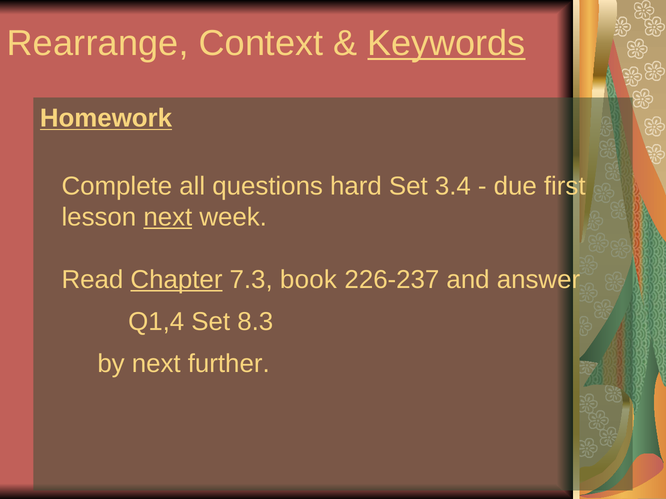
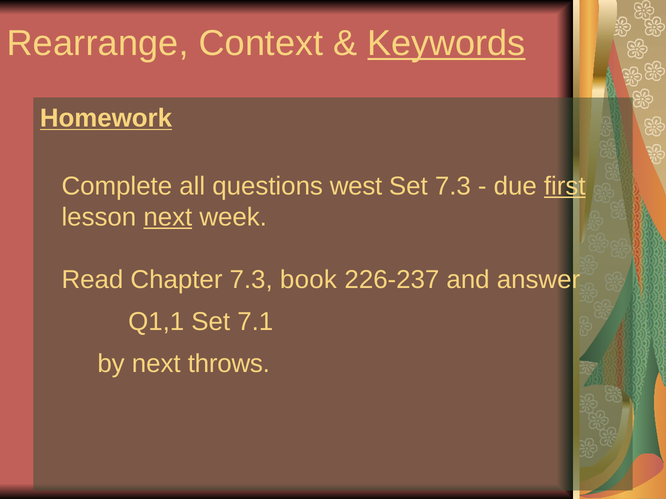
hard: hard -> west
Set 3.4: 3.4 -> 7.3
first underline: none -> present
Chapter underline: present -> none
Q1,4: Q1,4 -> Q1,1
8.3: 8.3 -> 7.1
further: further -> throws
